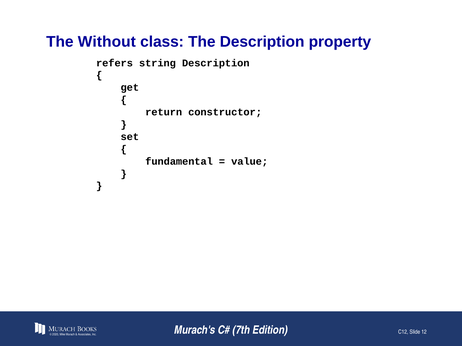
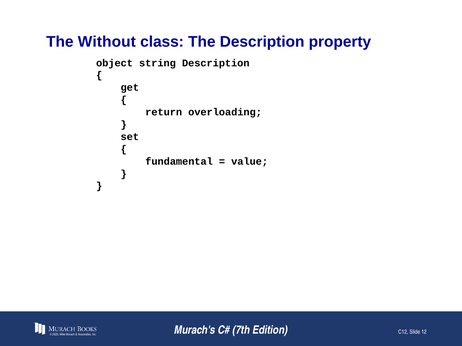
refers: refers -> object
constructor: constructor -> overloading
